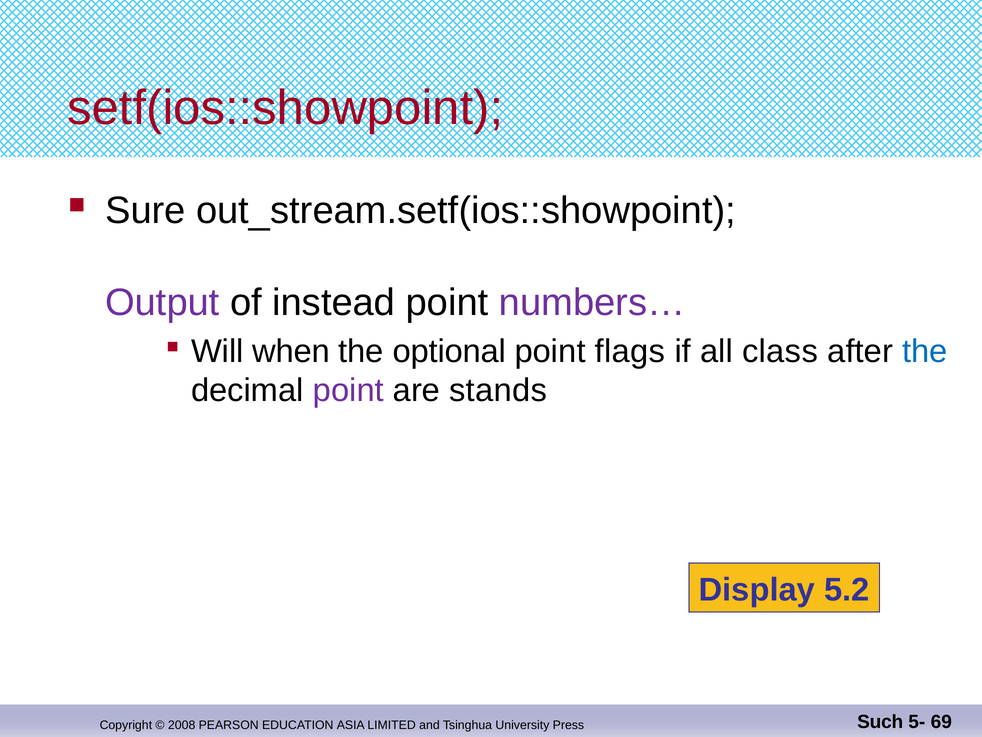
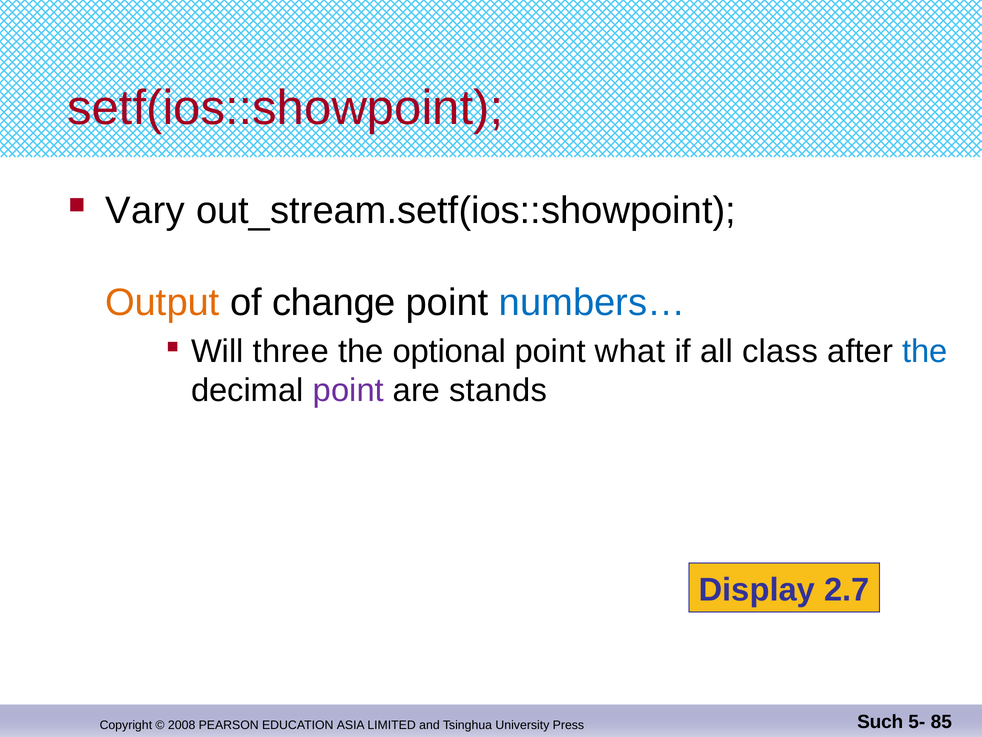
Sure: Sure -> Vary
Output colour: purple -> orange
instead: instead -> change
numbers… colour: purple -> blue
when: when -> three
flags: flags -> what
5.2: 5.2 -> 2.7
69: 69 -> 85
